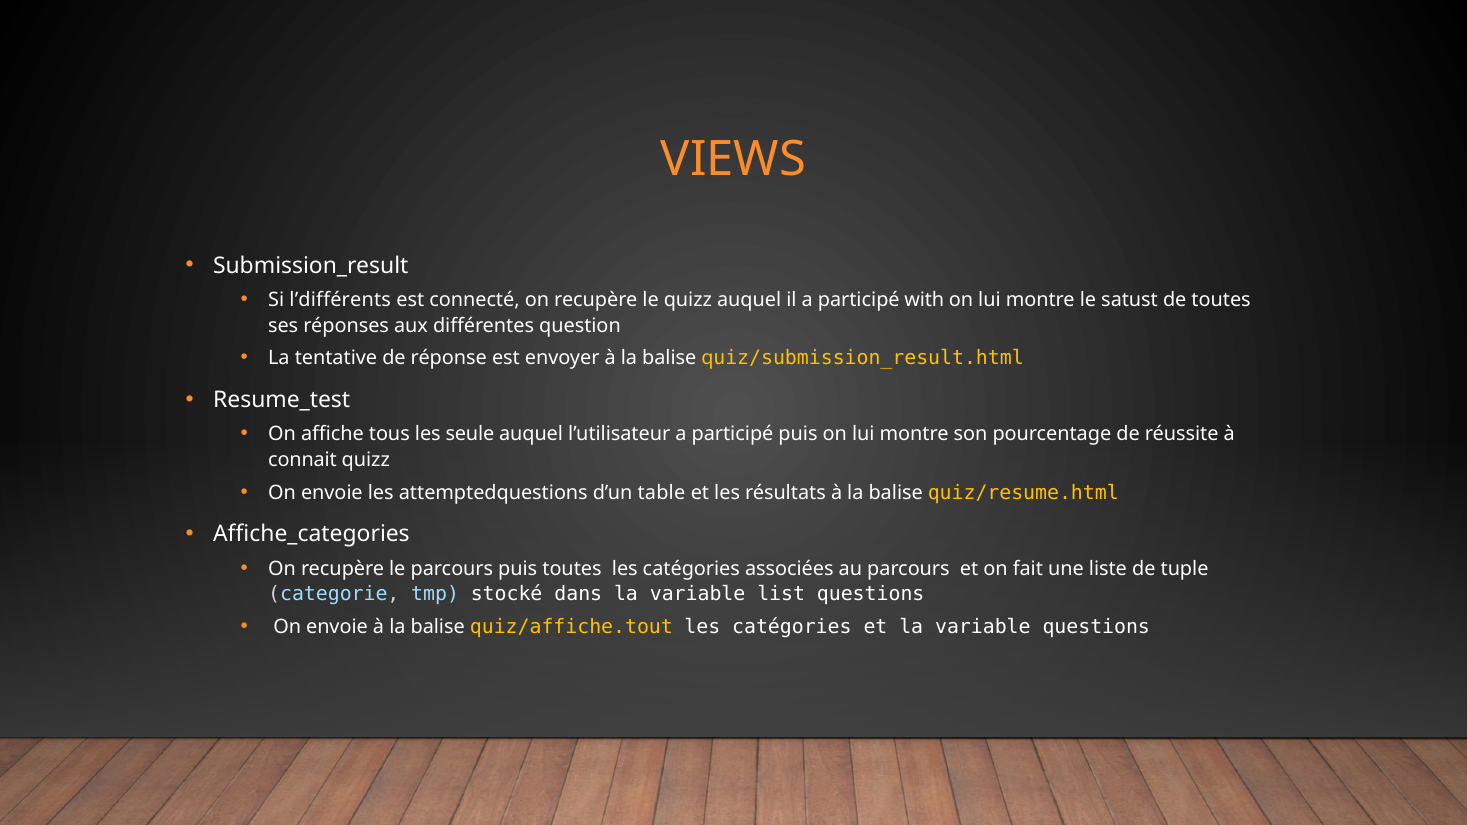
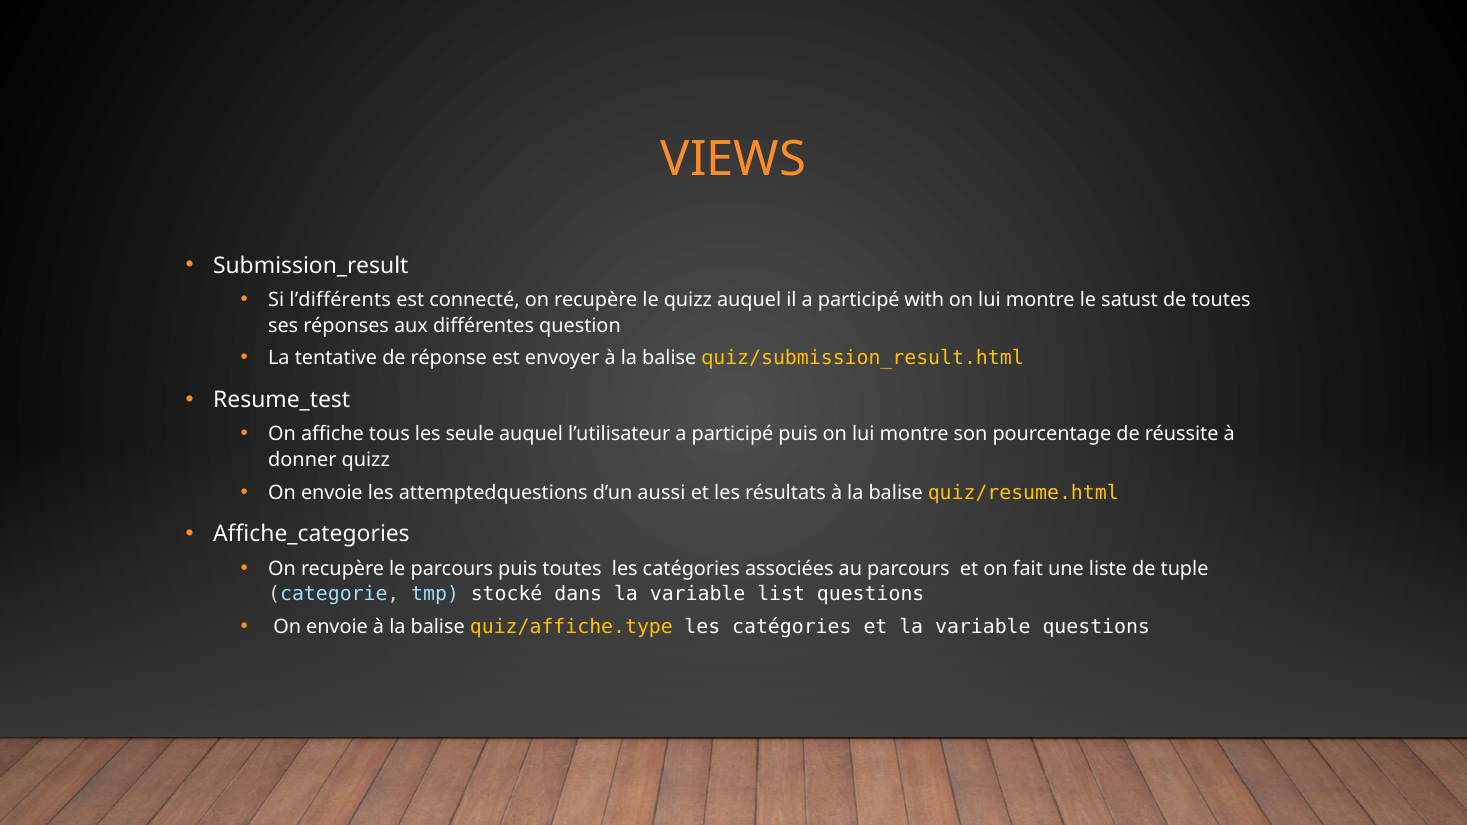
connait: connait -> donner
table: table -> aussi
quiz/affiche.tout: quiz/affiche.tout -> quiz/affiche.type
